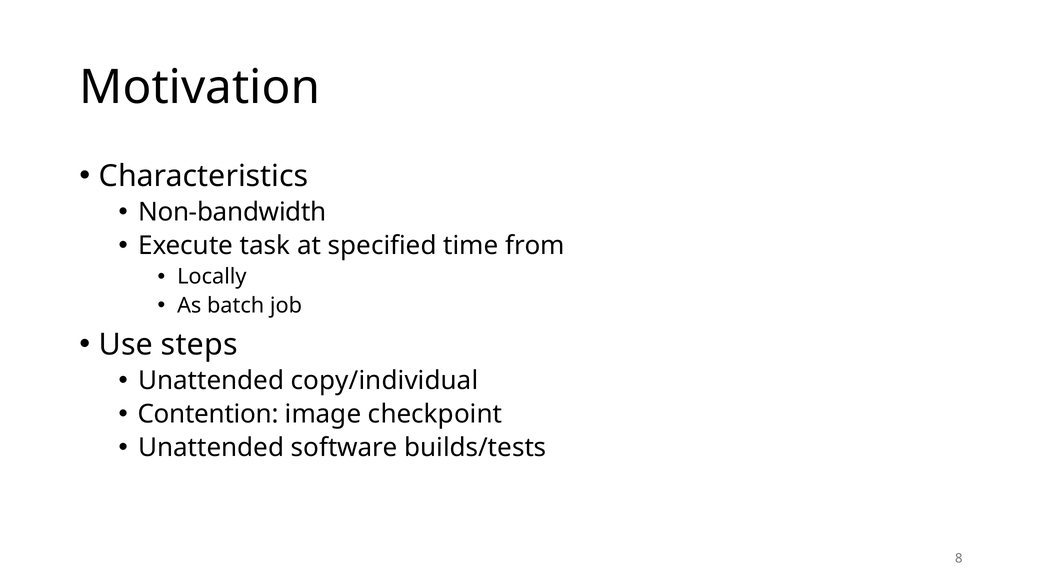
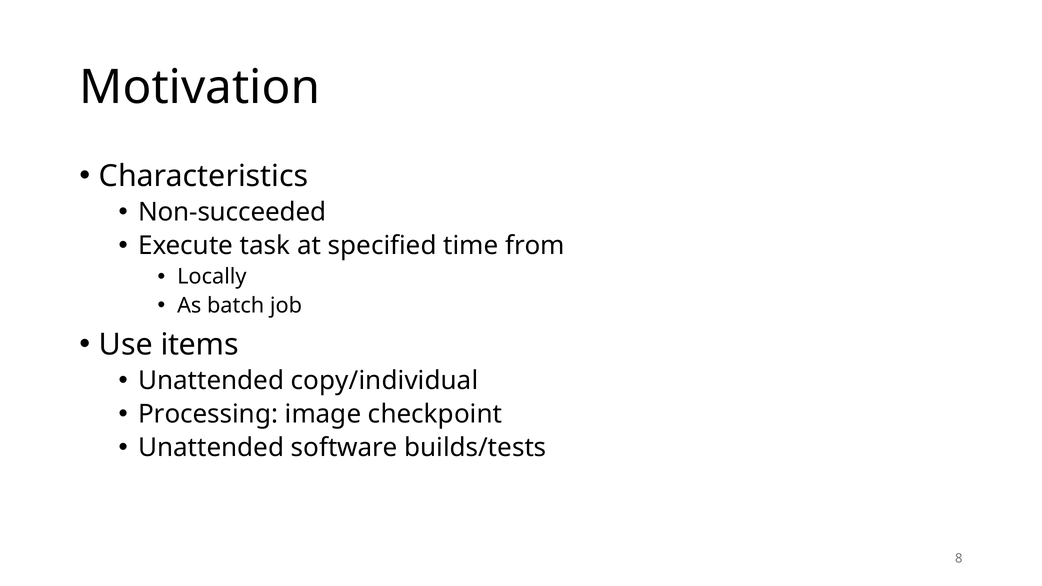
Non-bandwidth: Non-bandwidth -> Non-succeeded
steps: steps -> items
Contention: Contention -> Processing
